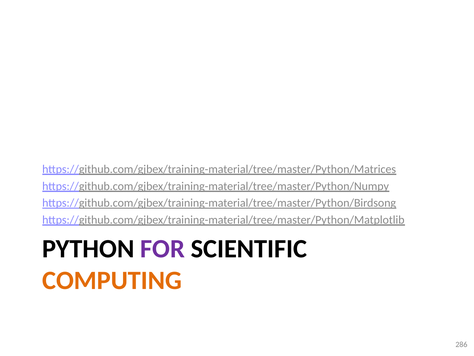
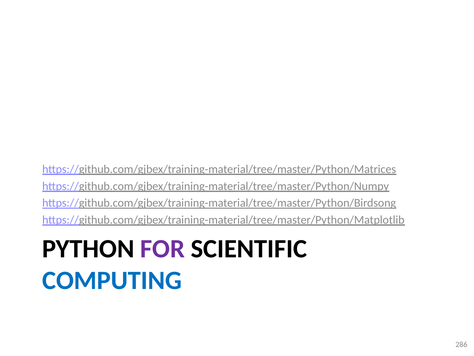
COMPUTING colour: orange -> blue
